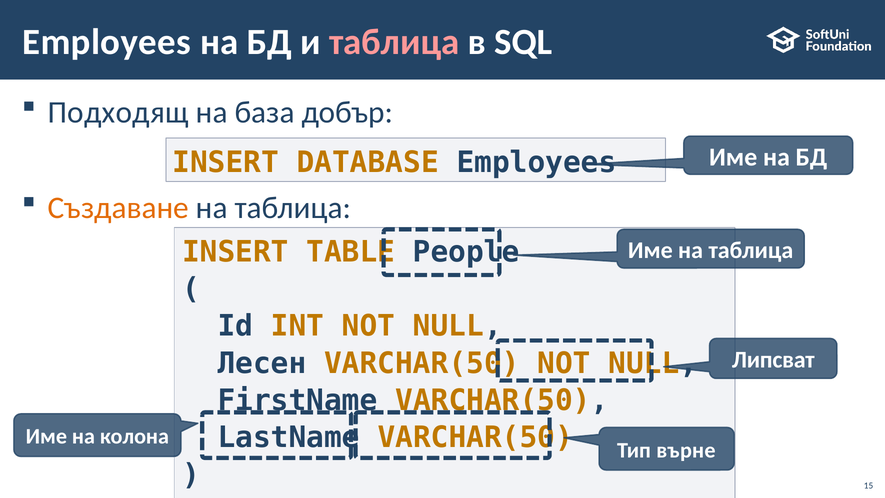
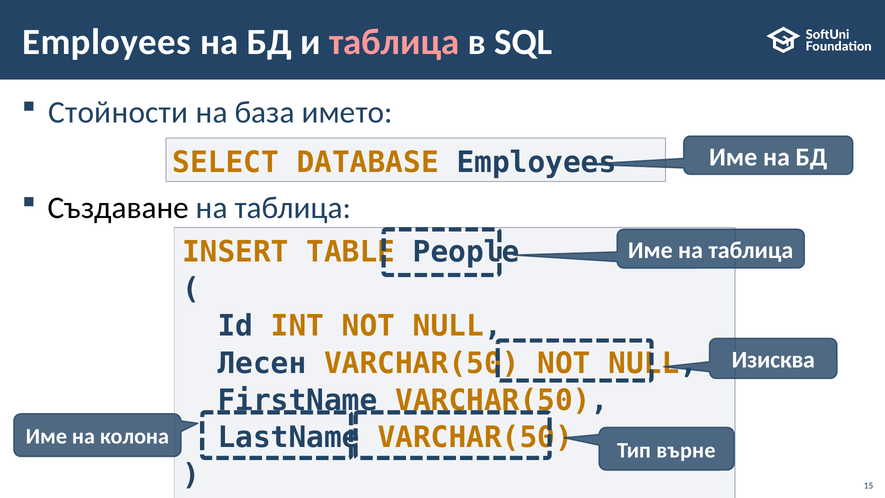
Подходящ: Подходящ -> Стойности
добър: добър -> името
INSERT at (226, 163): INSERT -> SELECT
Създаване colour: orange -> black
Липсват: Липсват -> Изисква
